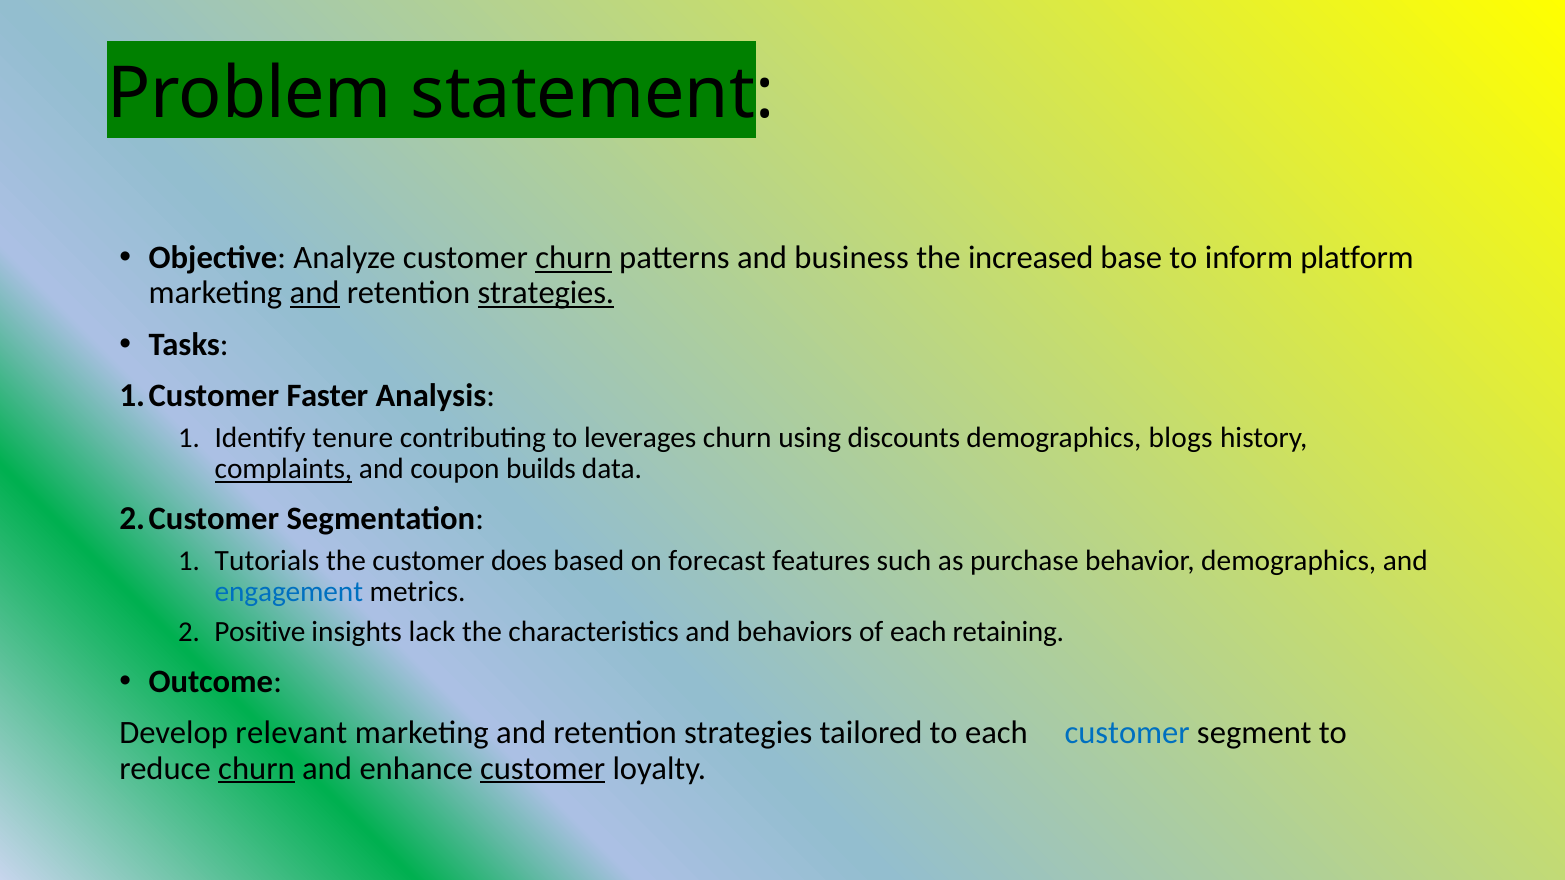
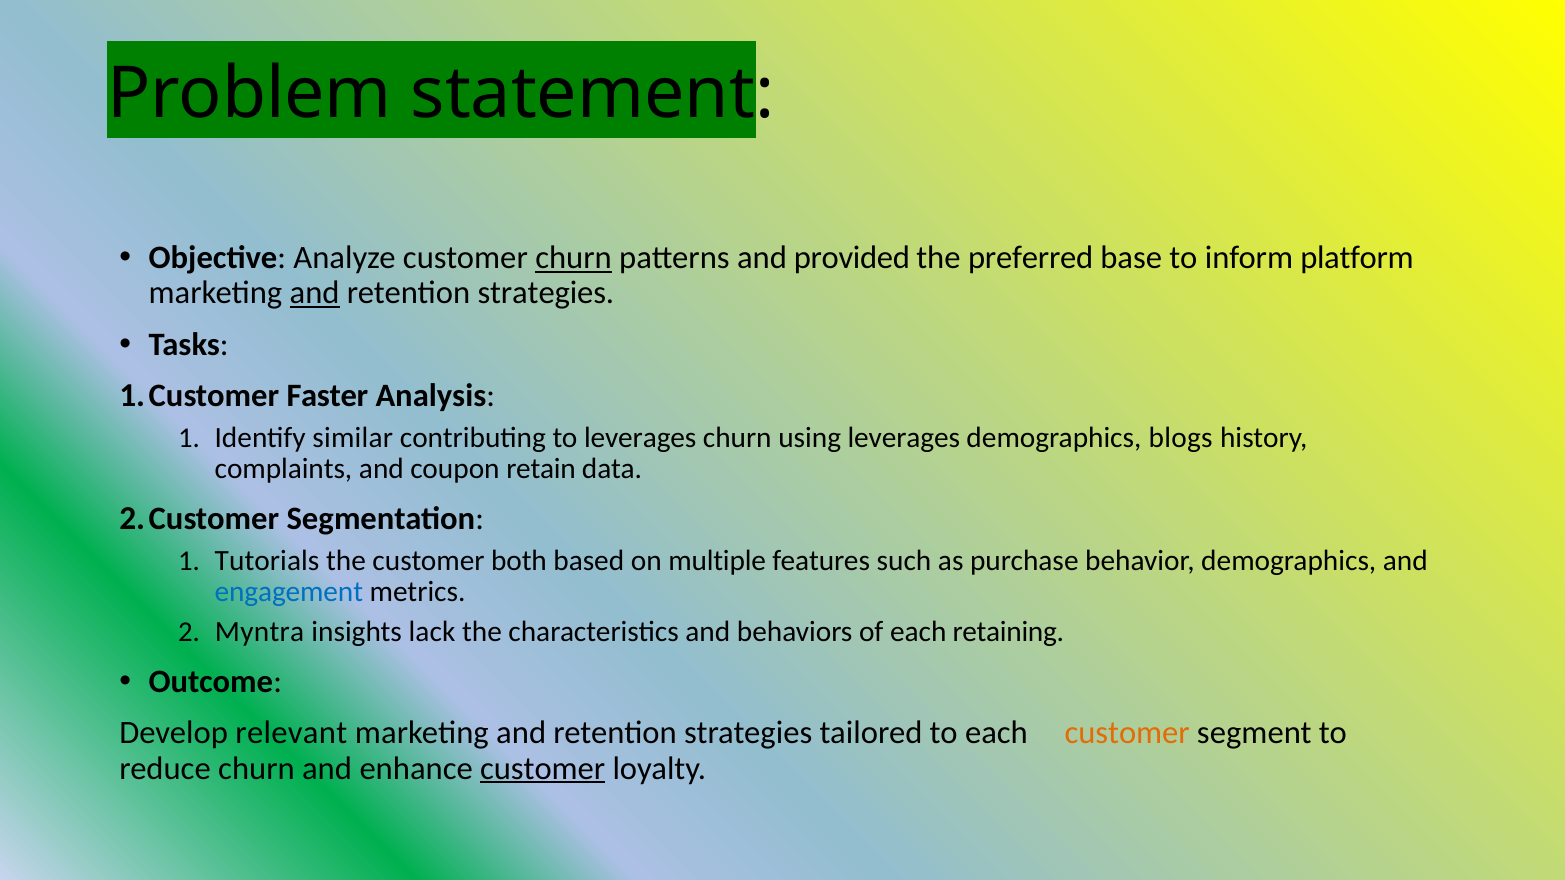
business: business -> provided
increased: increased -> preferred
strategies at (546, 293) underline: present -> none
tenure: tenure -> similar
using discounts: discounts -> leverages
complaints underline: present -> none
builds: builds -> retain
does: does -> both
forecast: forecast -> multiple
Positive: Positive -> Myntra
customer at (1127, 733) colour: blue -> orange
churn at (257, 769) underline: present -> none
